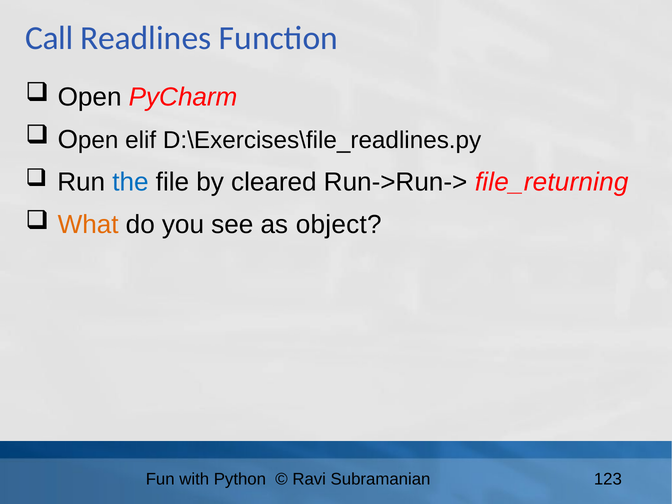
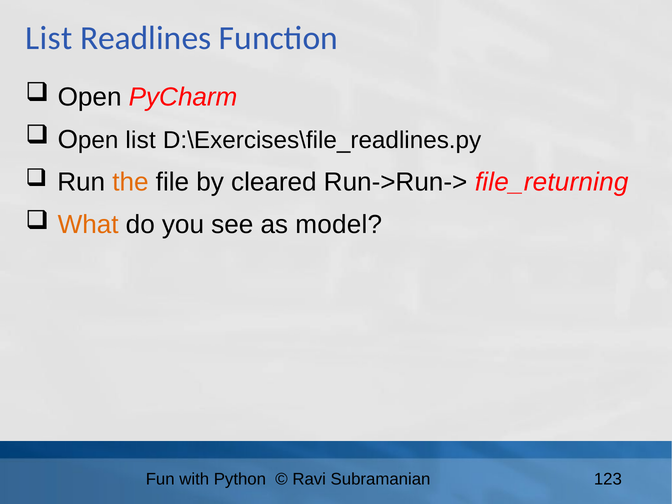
Call at (49, 38): Call -> List
Open elif: elif -> list
the colour: blue -> orange
object: object -> model
